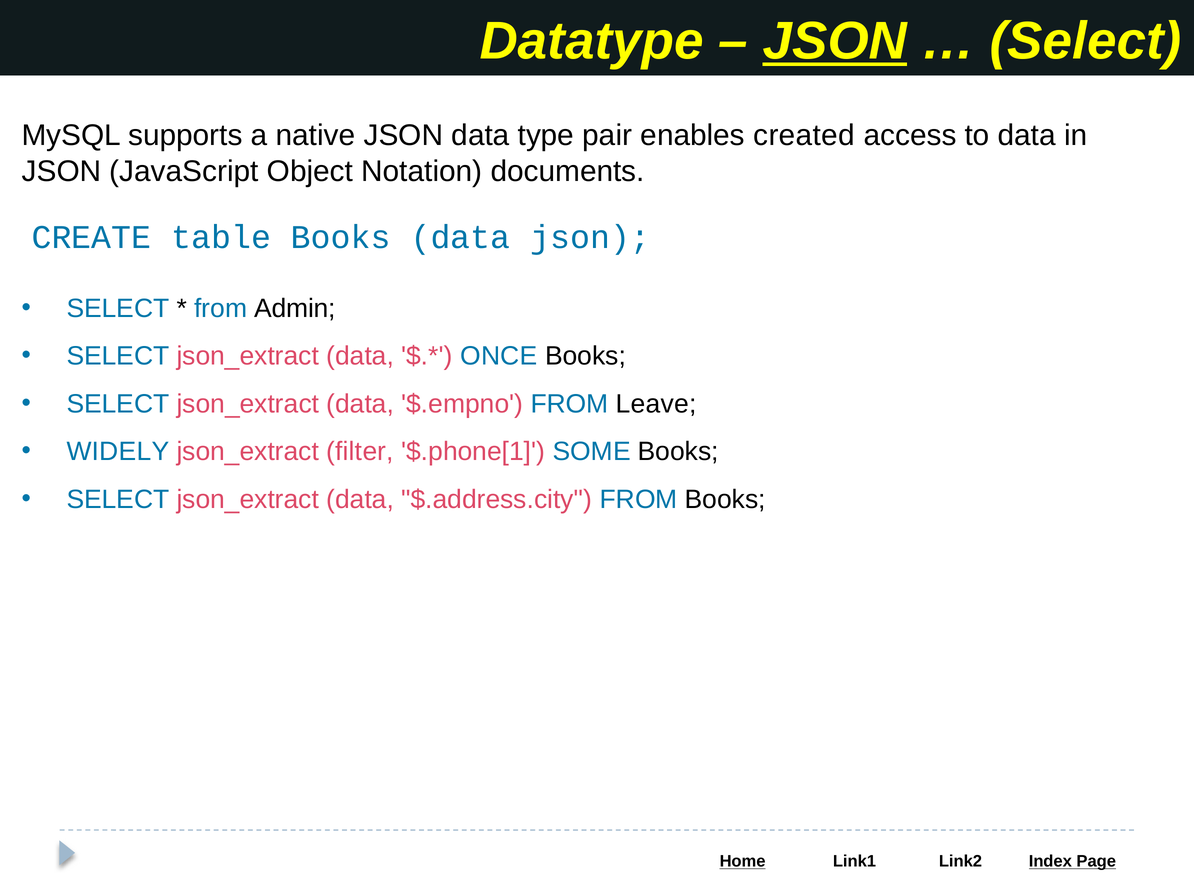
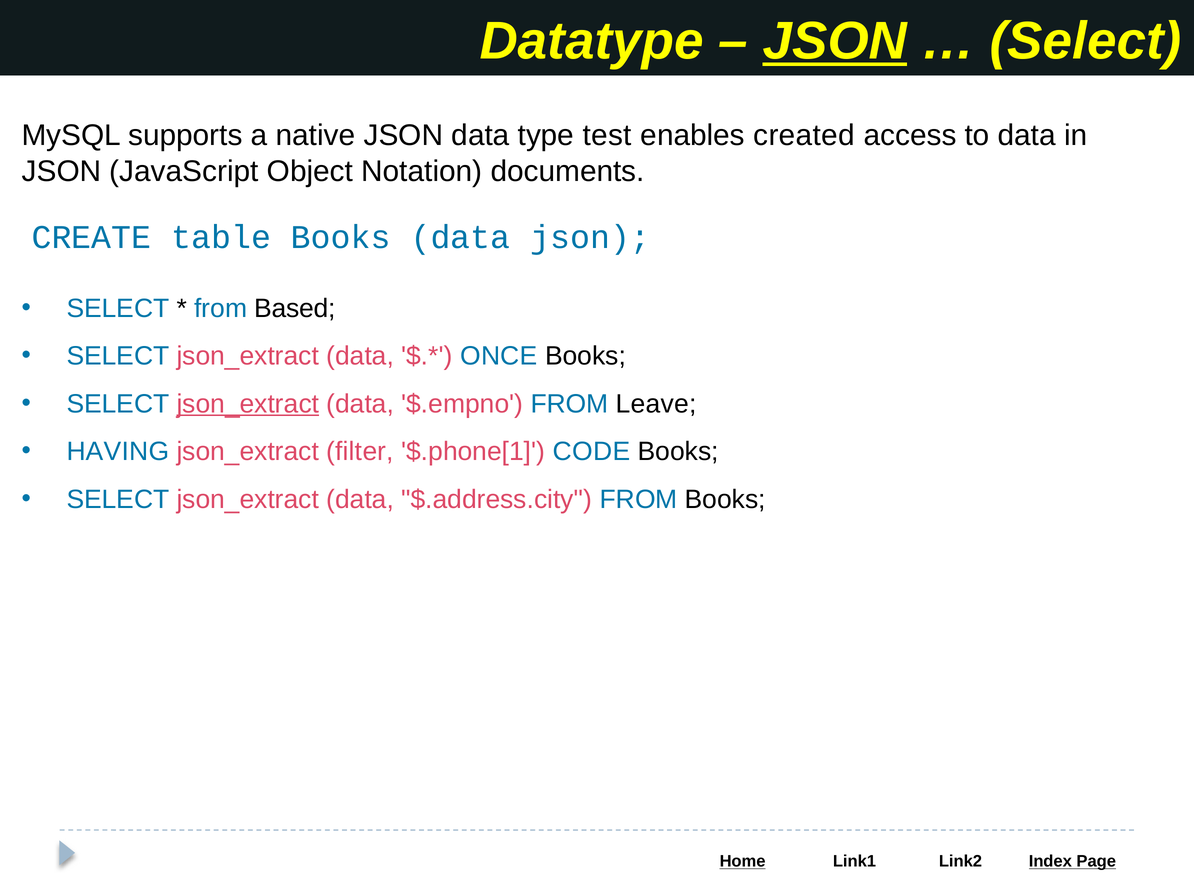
pair: pair -> test
Admin: Admin -> Based
json_extract at (248, 404) underline: none -> present
WIDELY: WIDELY -> HAVING
SOME: SOME -> CODE
